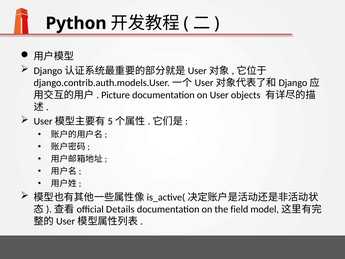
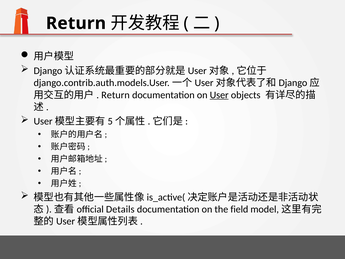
Python at (76, 23): Python -> Return
Picture at (116, 95): Picture -> Return
User underline: none -> present
